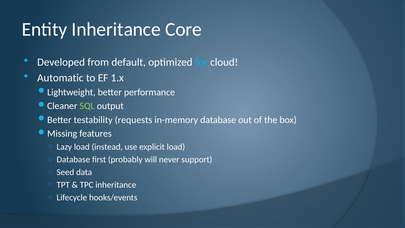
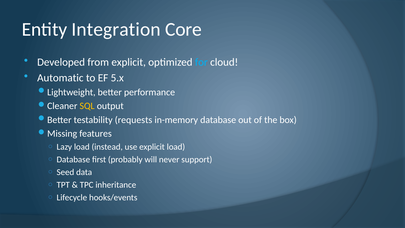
Entity Inheritance: Inheritance -> Integration
from default: default -> explicit
1.x: 1.x -> 5.x
SQL colour: light green -> yellow
